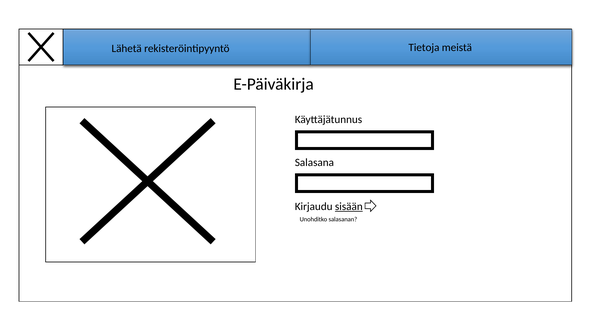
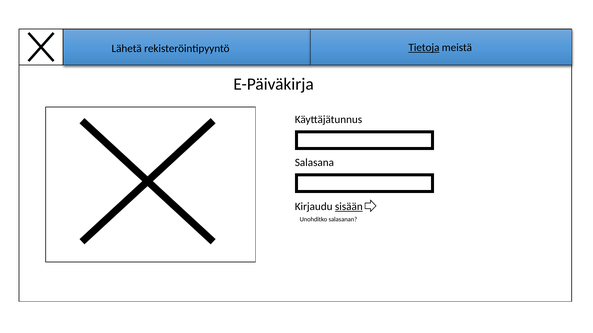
Tietoja underline: none -> present
